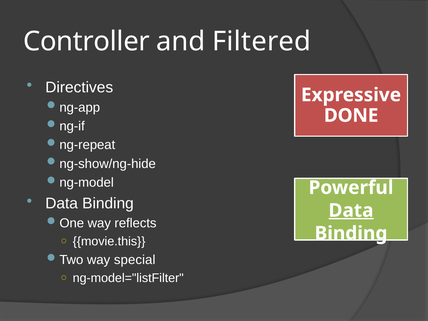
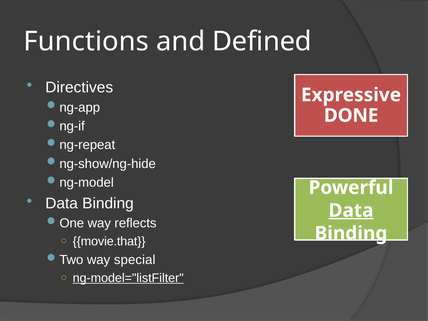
Controller: Controller -> Functions
Filtered: Filtered -> Defined
movie.this: movie.this -> movie.that
ng-model="listFilter underline: none -> present
